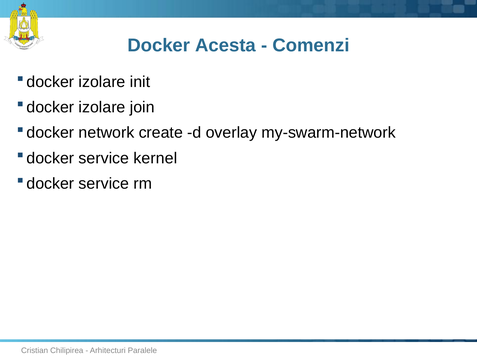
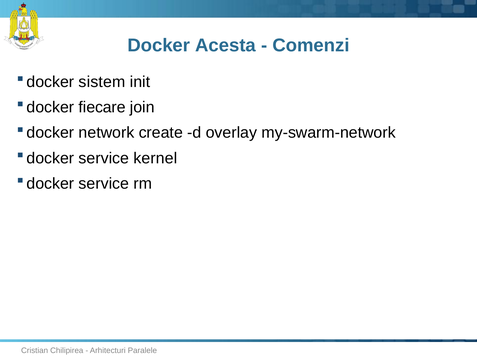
izolare at (102, 82): izolare -> sistem
izolare at (102, 108): izolare -> fiecare
